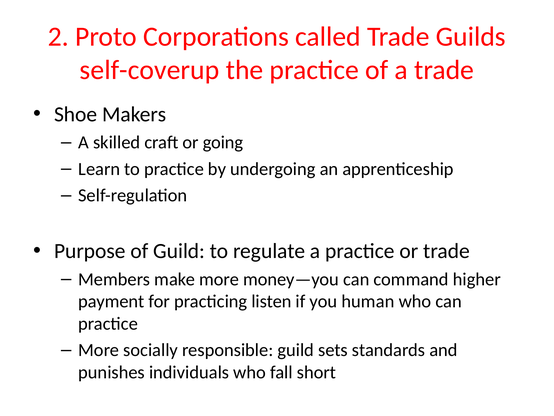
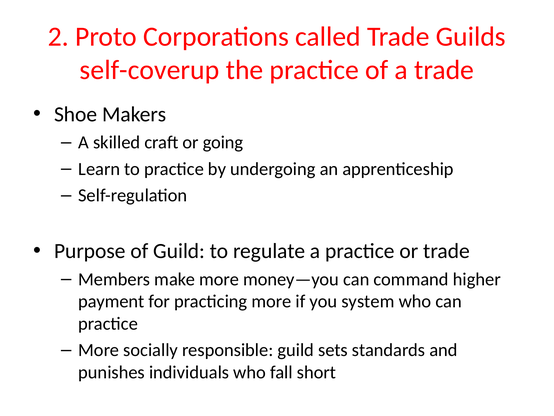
practicing listen: listen -> more
human: human -> system
